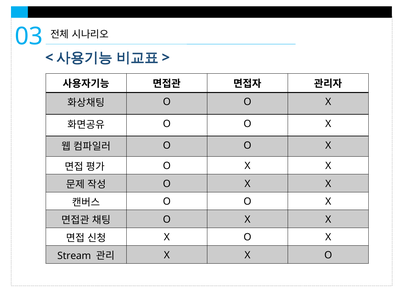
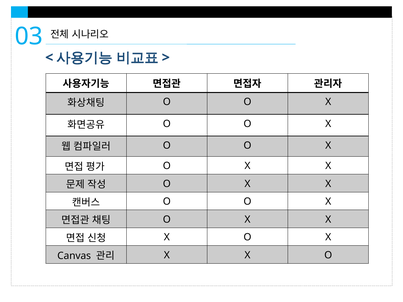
Stream: Stream -> Canvas
